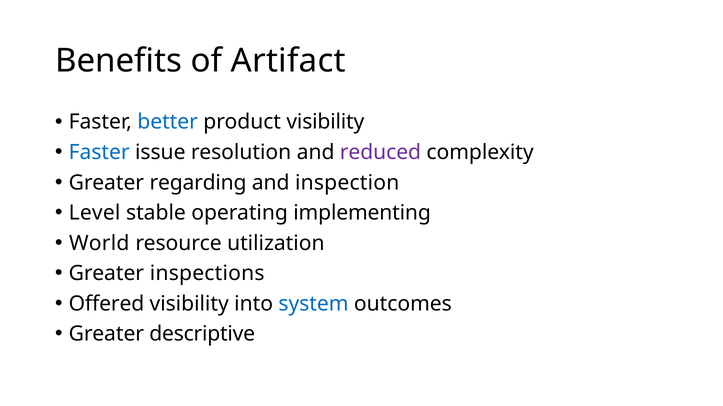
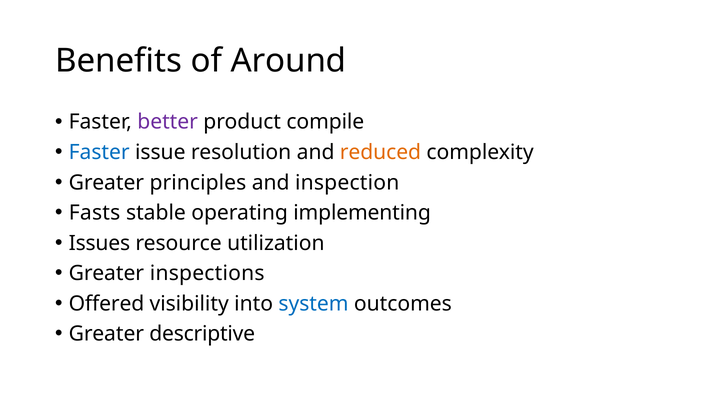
Artifact: Artifact -> Around
better colour: blue -> purple
product visibility: visibility -> compile
reduced colour: purple -> orange
regarding: regarding -> principles
Level: Level -> Fasts
World: World -> Issues
